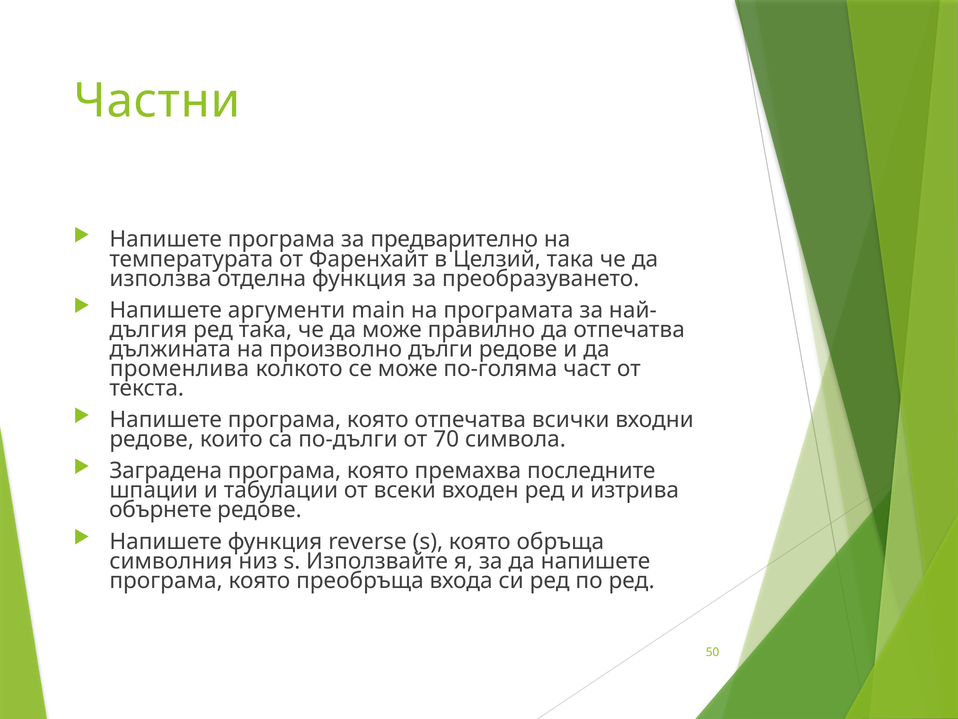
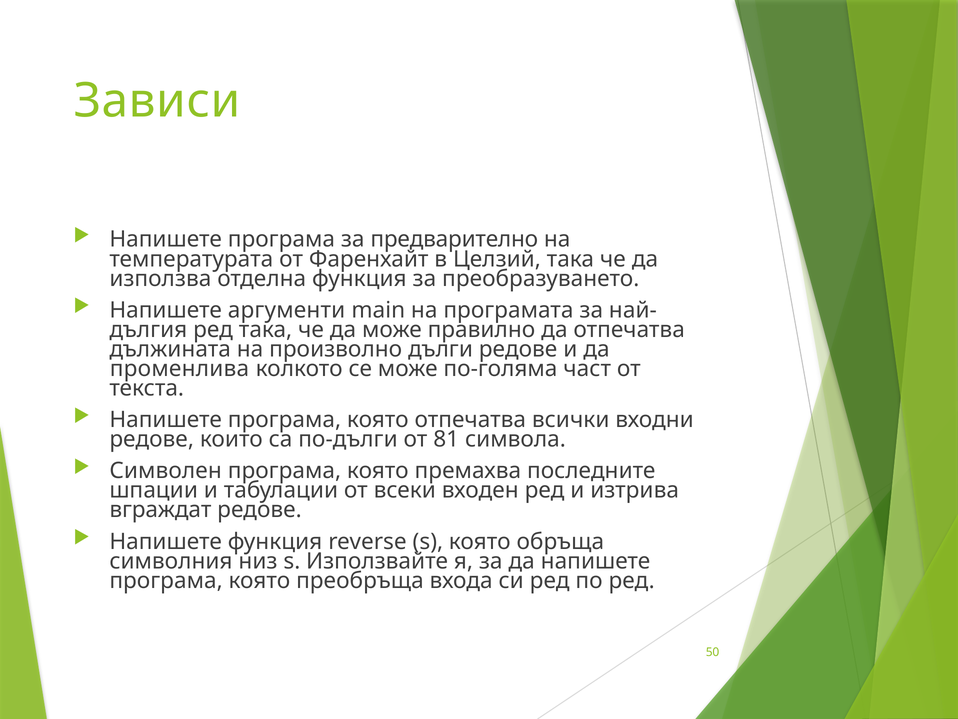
Частни: Частни -> Зависи
70: 70 -> 81
Заградена: Заградена -> Символен
обърнете: обърнете -> вграждат
